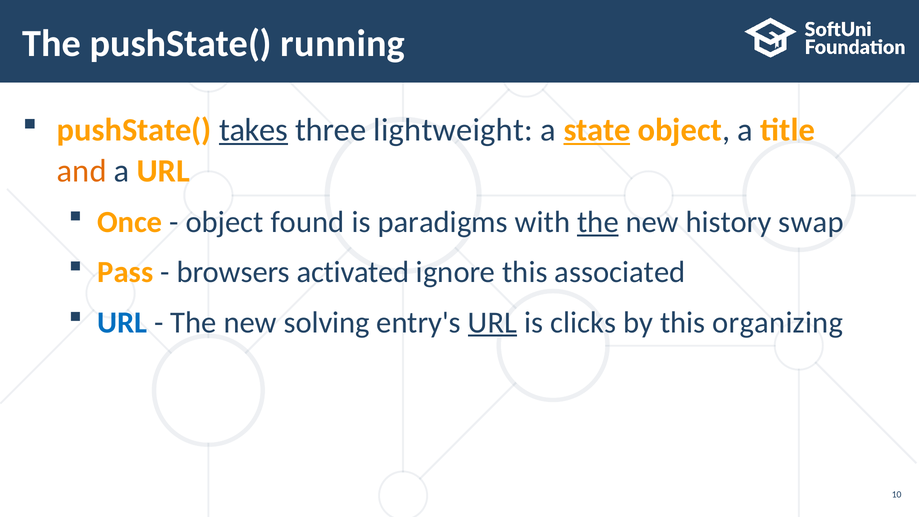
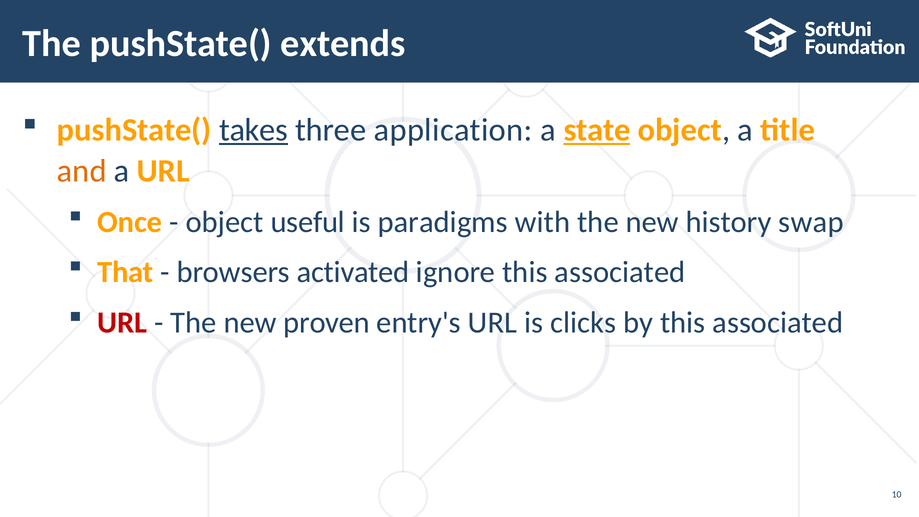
running: running -> extends
lightweight: lightweight -> application
found: found -> useful
the at (598, 222) underline: present -> none
Pass: Pass -> That
URL at (122, 322) colour: blue -> red
solving: solving -> proven
URL at (492, 322) underline: present -> none
by this organizing: organizing -> associated
